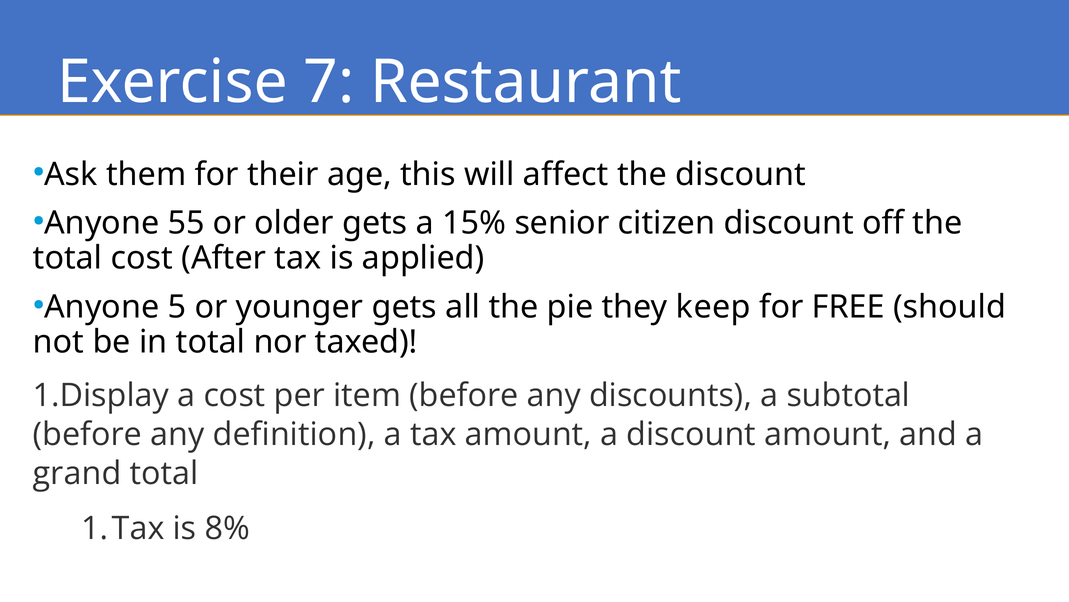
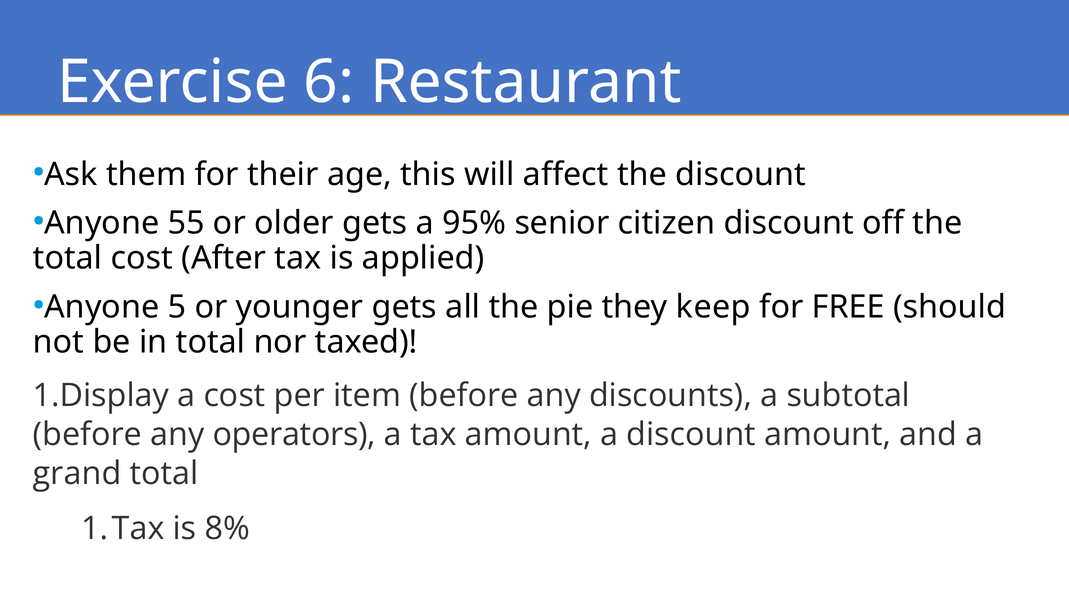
7: 7 -> 6
15%: 15% -> 95%
definition: definition -> operators
